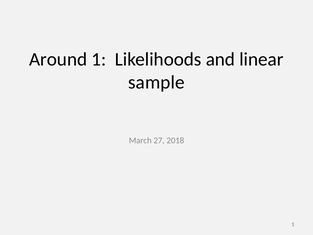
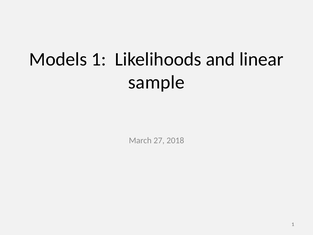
Around: Around -> Models
